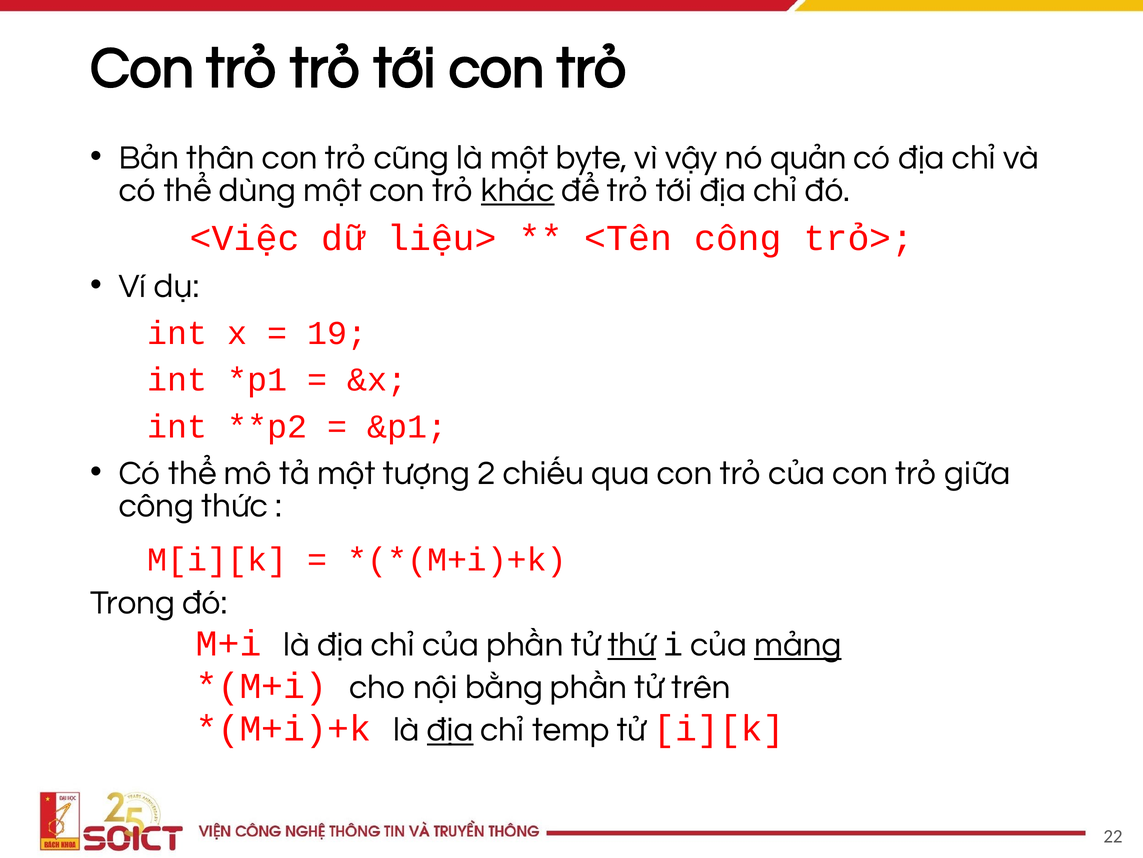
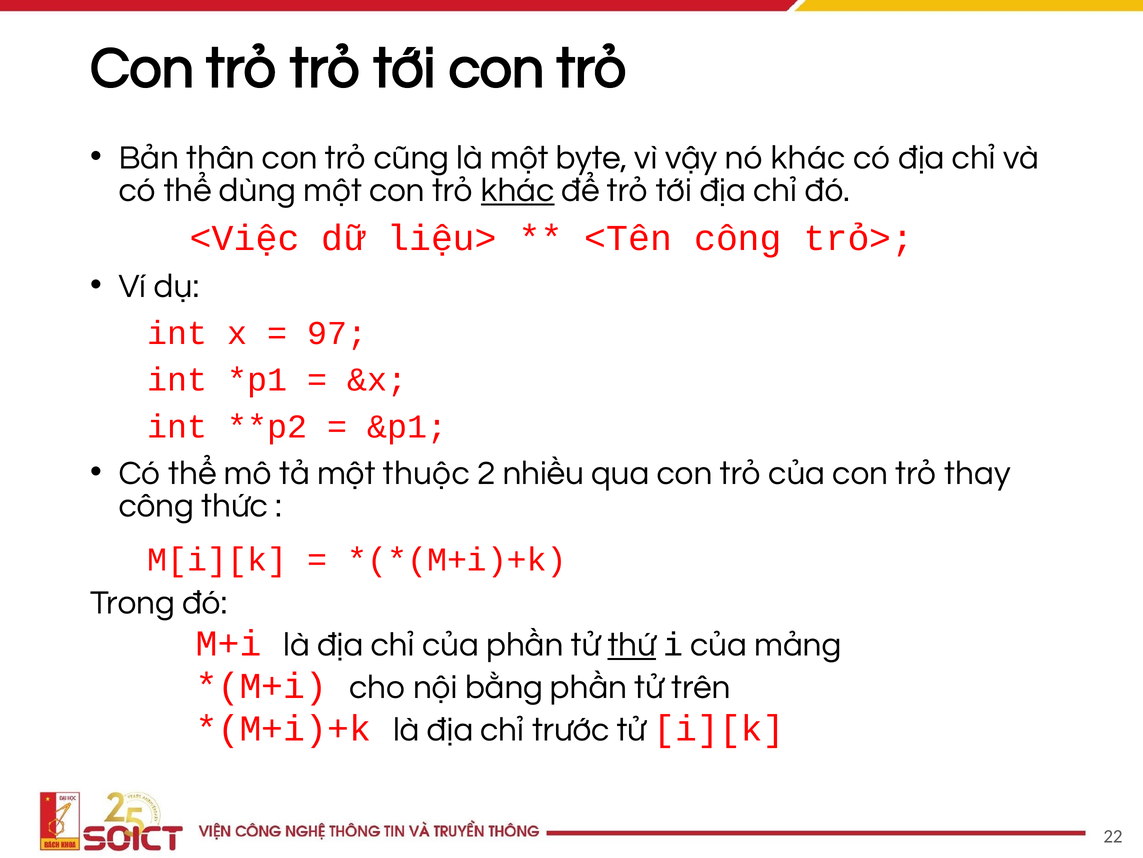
nó quản: quản -> khác
19: 19 -> 97
tượng: tượng -> thuộc
chiếu: chiếu -> nhiều
giữa: giữa -> thay
mảng underline: present -> none
địa at (450, 729) underline: present -> none
temp: temp -> trước
